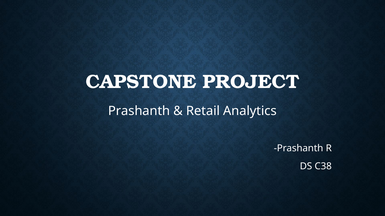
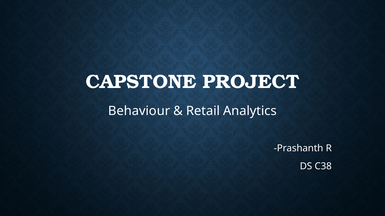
Prashanth at (139, 111): Prashanth -> Behaviour
